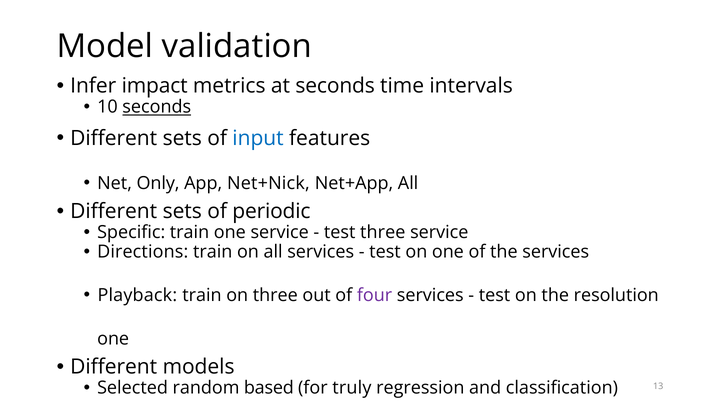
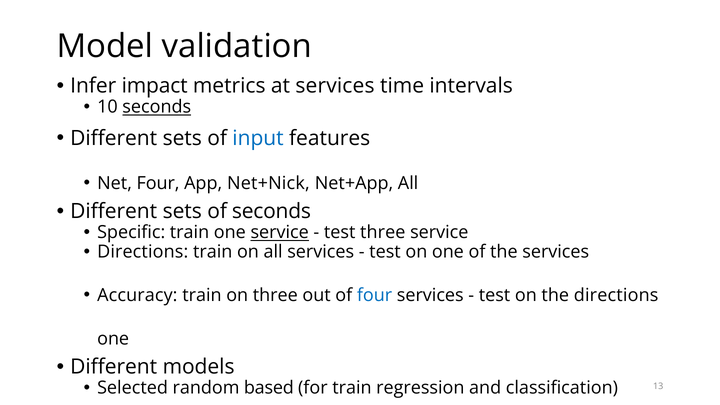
at seconds: seconds -> services
Net Only: Only -> Four
of periodic: periodic -> seconds
service at (280, 233) underline: none -> present
Playback: Playback -> Accuracy
four at (375, 295) colour: purple -> blue
the resolution: resolution -> directions
for truly: truly -> train
